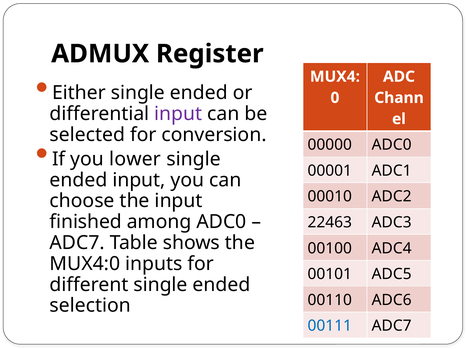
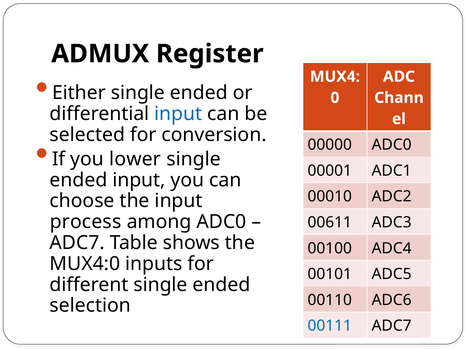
input at (178, 114) colour: purple -> blue
finished: finished -> process
22463: 22463 -> 00611
